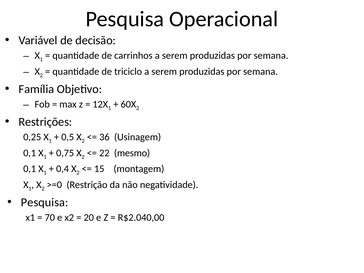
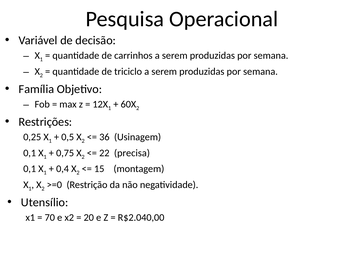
mesmo: mesmo -> precisa
Pesquisa at (45, 202): Pesquisa -> Utensílio
